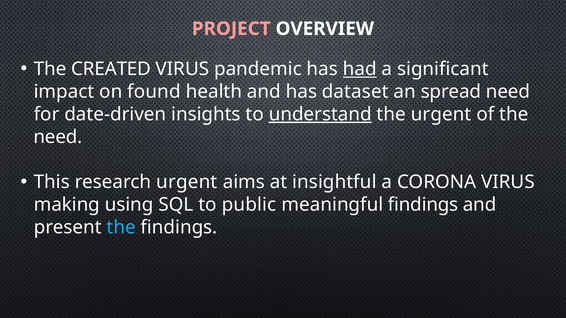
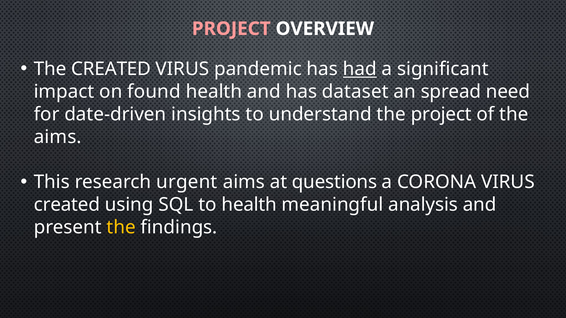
understand underline: present -> none
the urgent: urgent -> project
need at (58, 137): need -> aims
insightful: insightful -> questions
making at (67, 205): making -> created
to public: public -> health
meaningful findings: findings -> analysis
the at (121, 228) colour: light blue -> yellow
